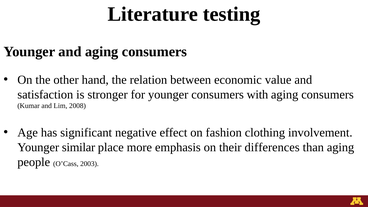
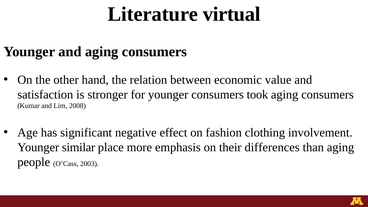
testing: testing -> virtual
with: with -> took
